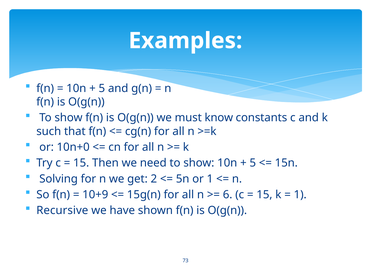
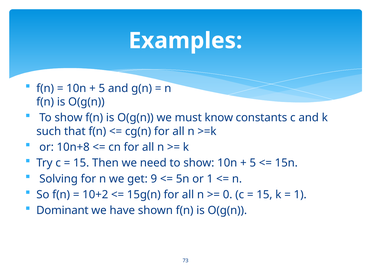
10n+0: 10n+0 -> 10n+8
2: 2 -> 9
10+9: 10+9 -> 10+2
6: 6 -> 0
Recursive: Recursive -> Dominant
